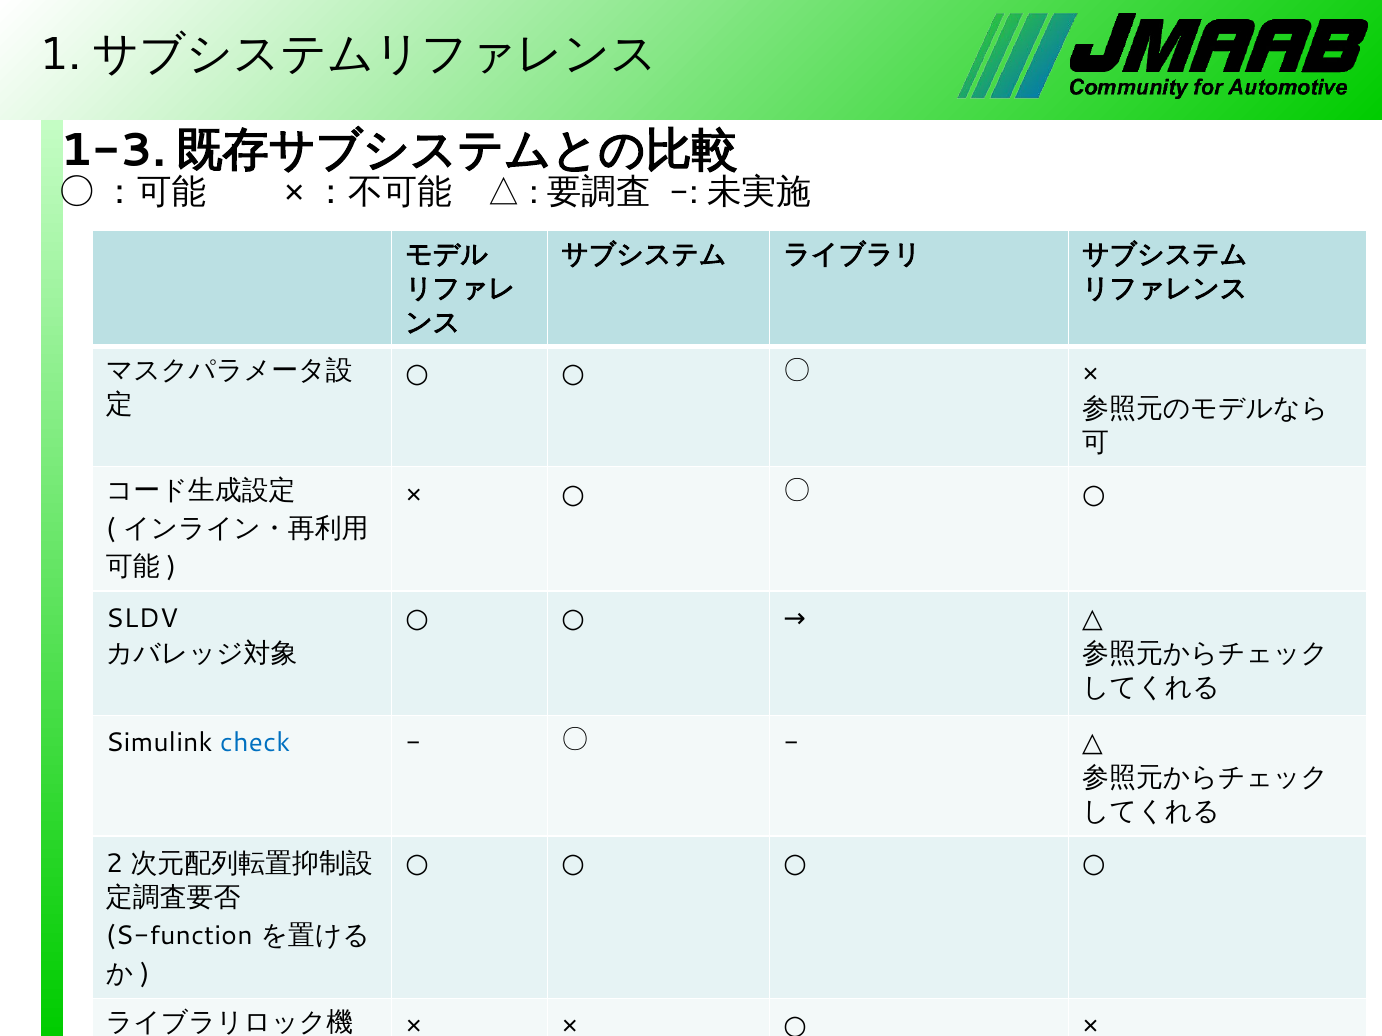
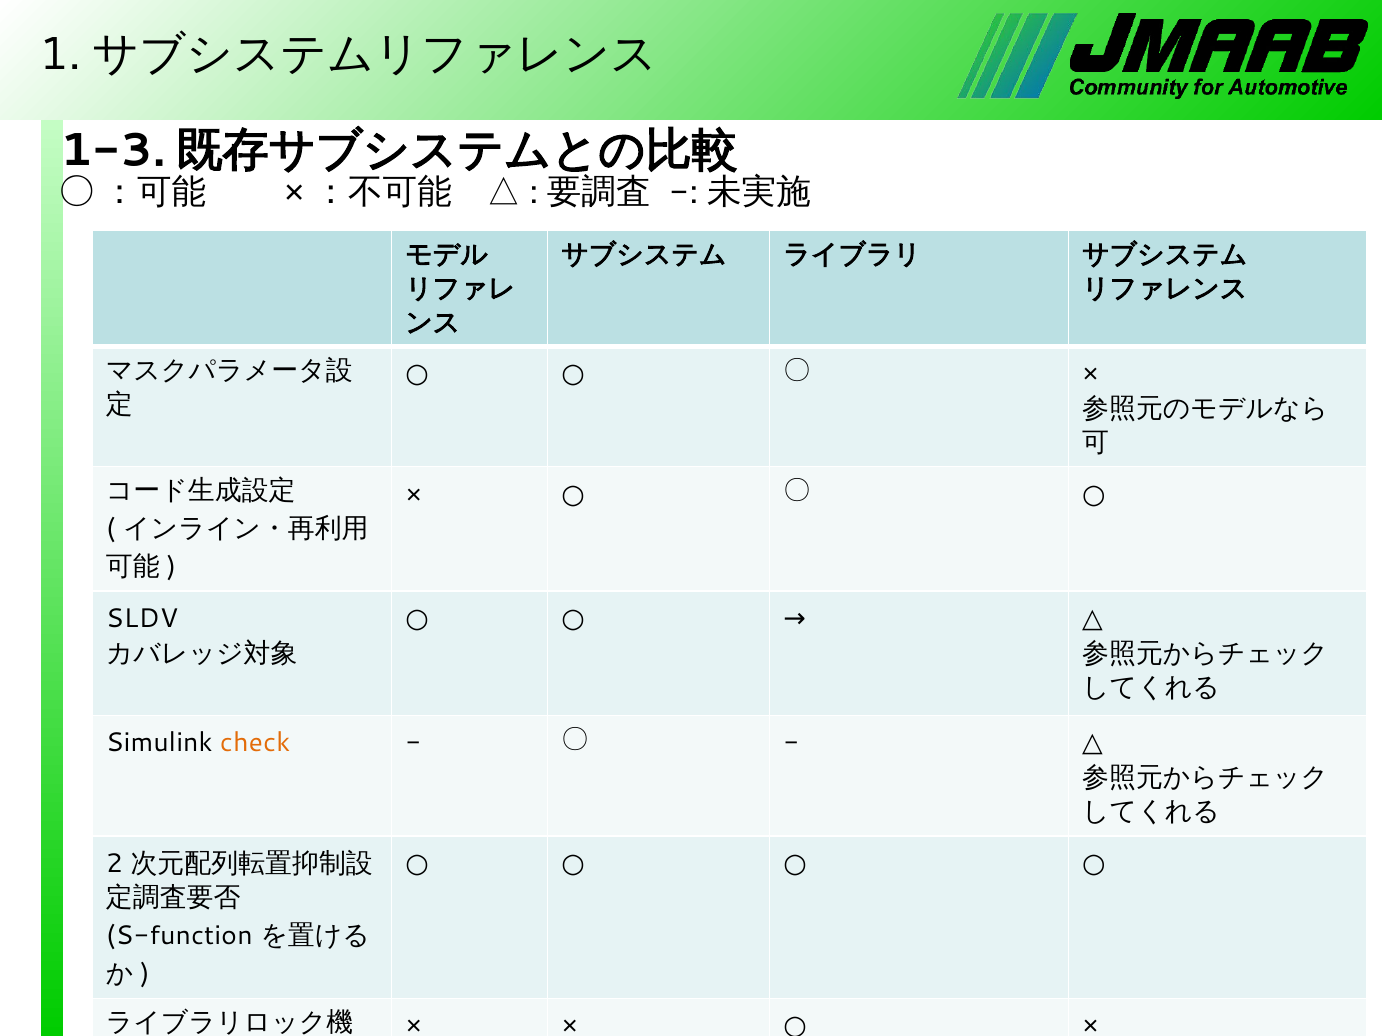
check colour: blue -> orange
